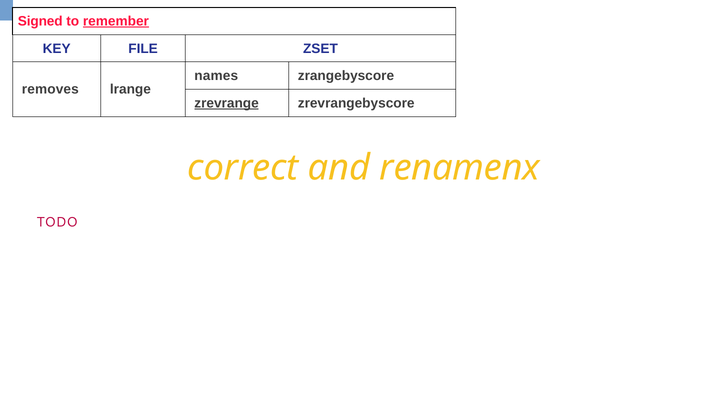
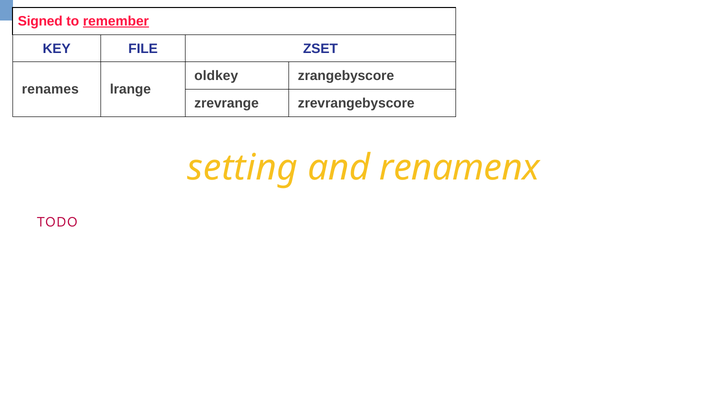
names: names -> oldkey
removes: removes -> renames
zrevrange underline: present -> none
correct: correct -> setting
